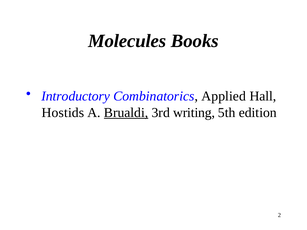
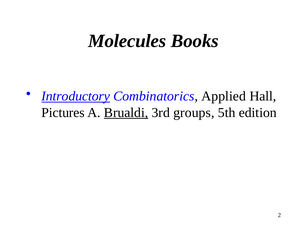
Introductory underline: none -> present
Hostids: Hostids -> Pictures
writing: writing -> groups
